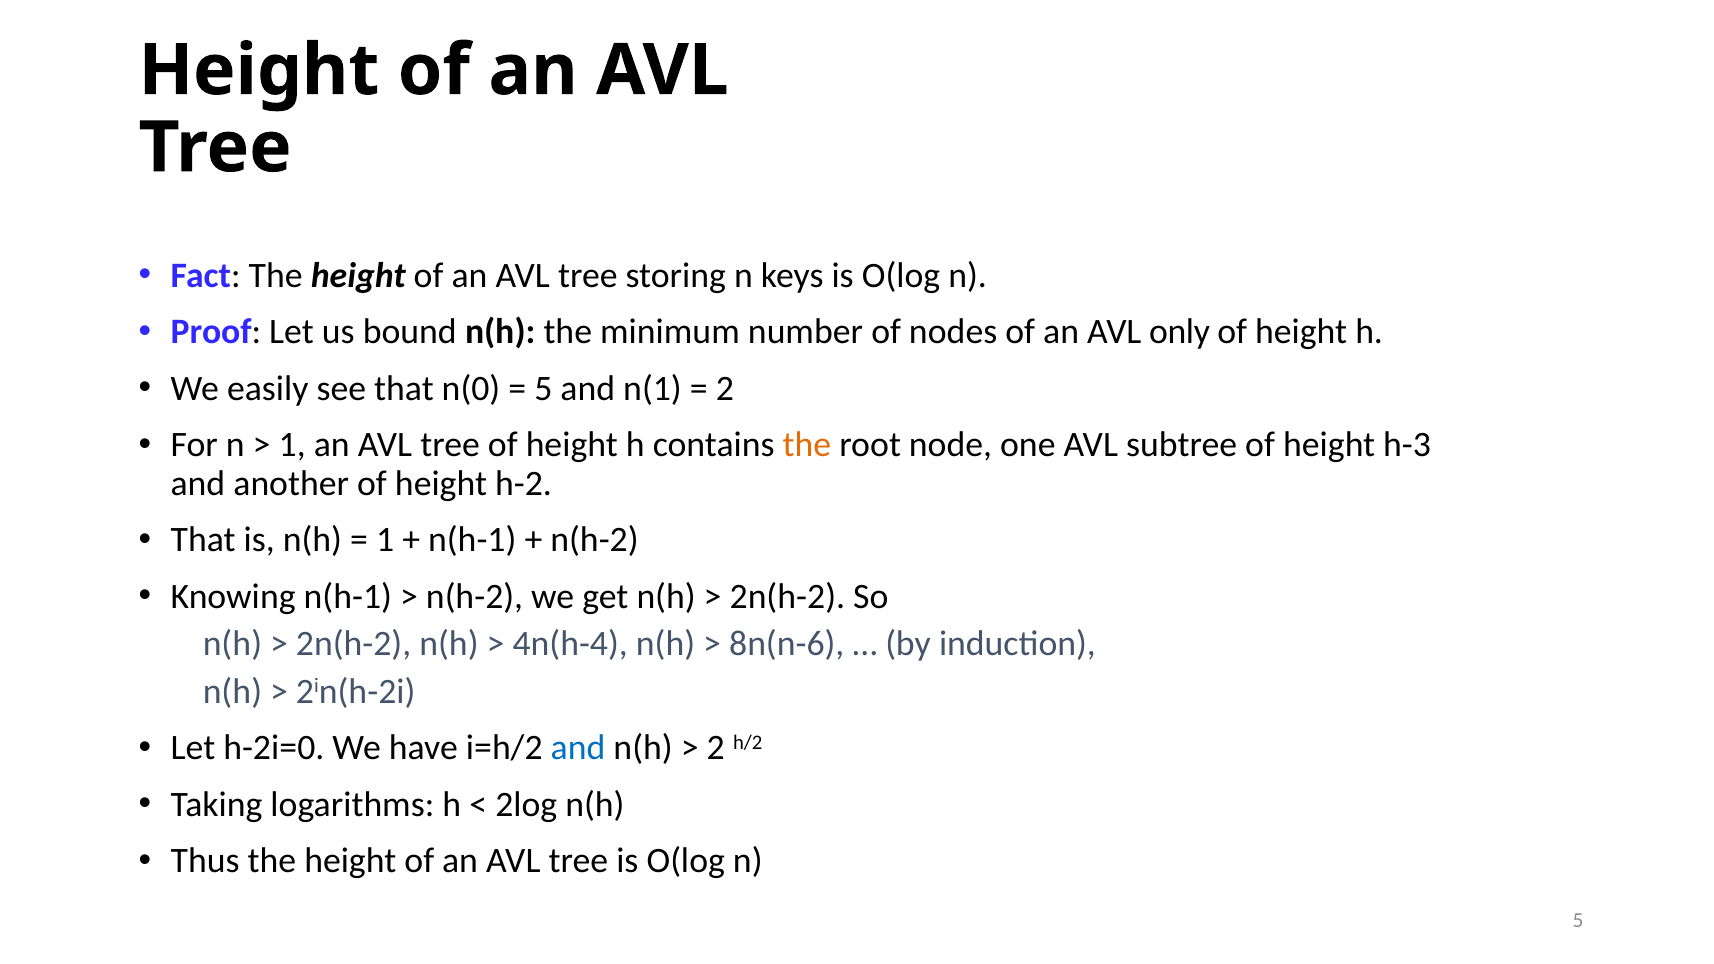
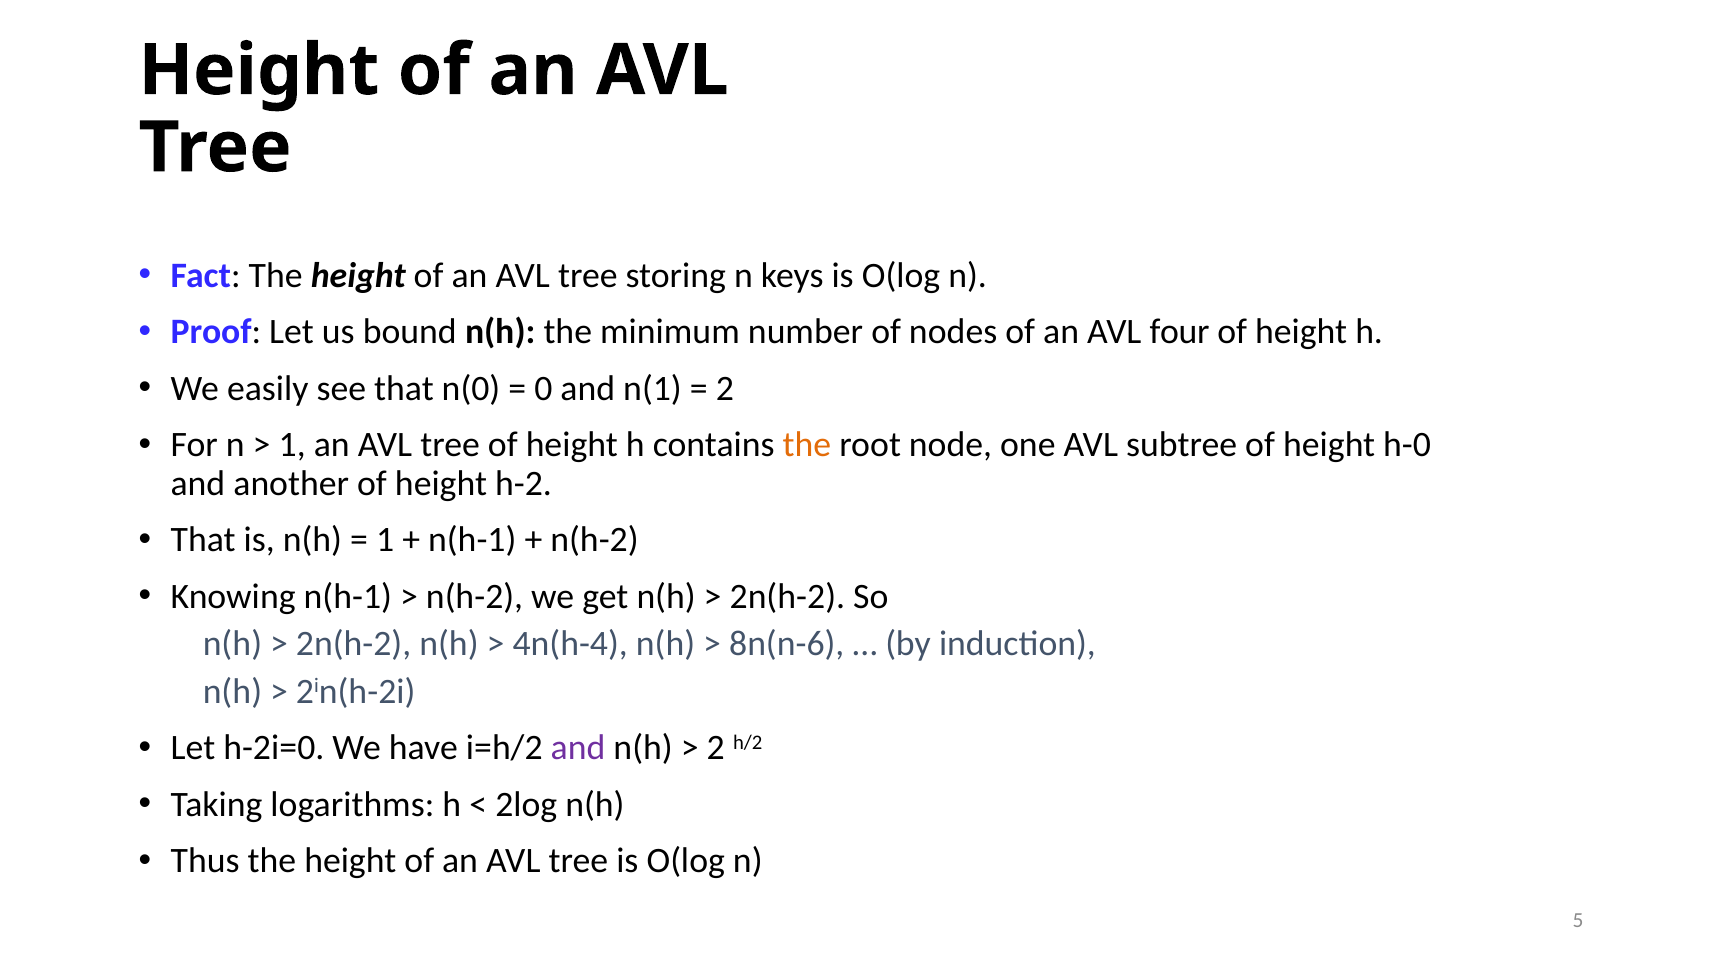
only: only -> four
5 at (543, 388): 5 -> 0
h-3: h-3 -> h-0
and at (578, 748) colour: blue -> purple
